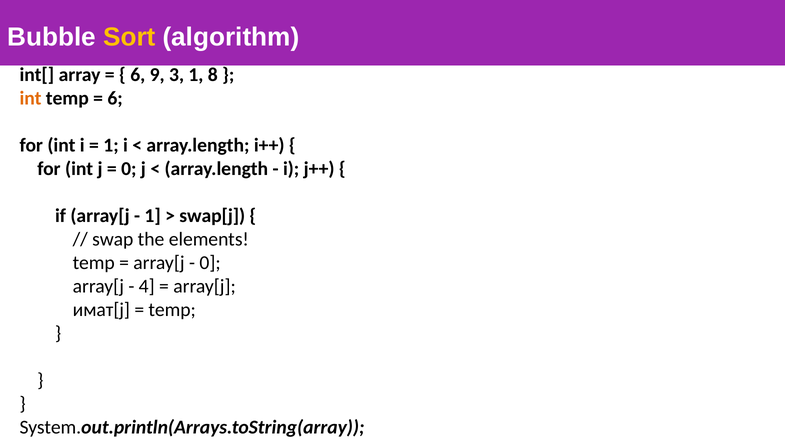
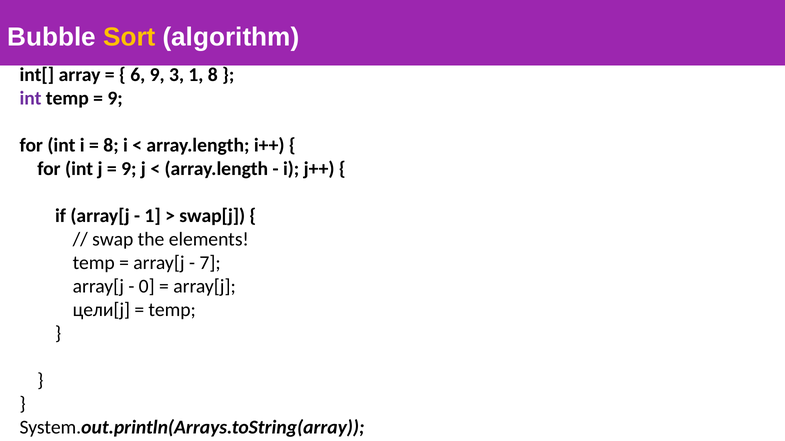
int at (31, 98) colour: orange -> purple
6 at (115, 98): 6 -> 9
1 at (111, 145): 1 -> 8
0 at (129, 169): 0 -> 9
0 at (210, 263): 0 -> 7
4: 4 -> 0
имат[j: имат[j -> цели[j
